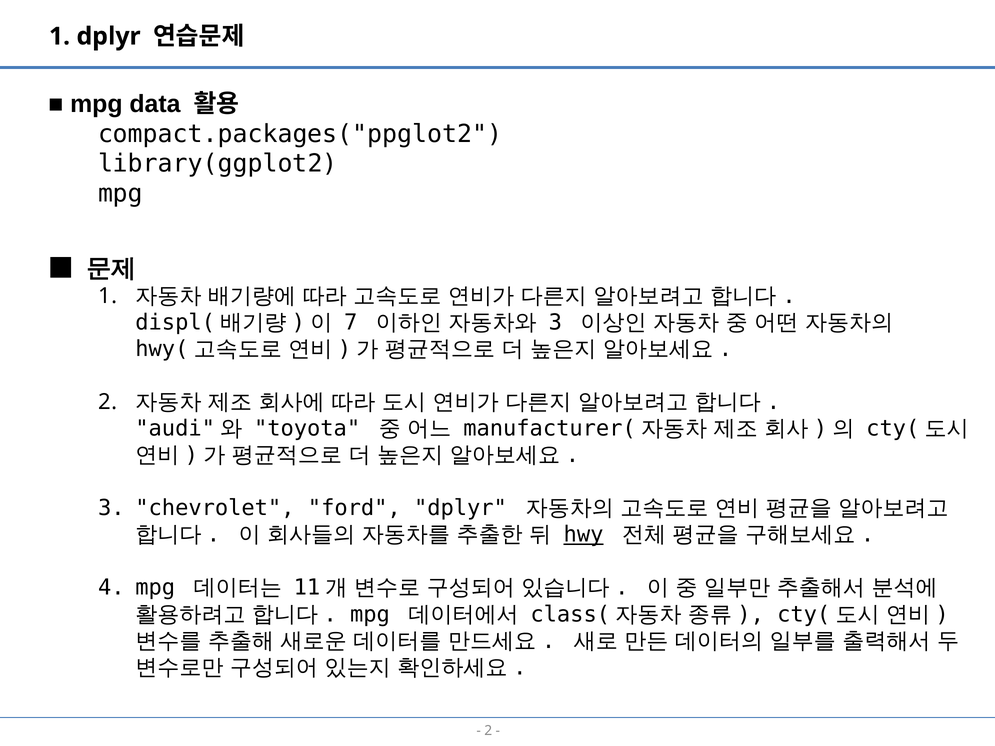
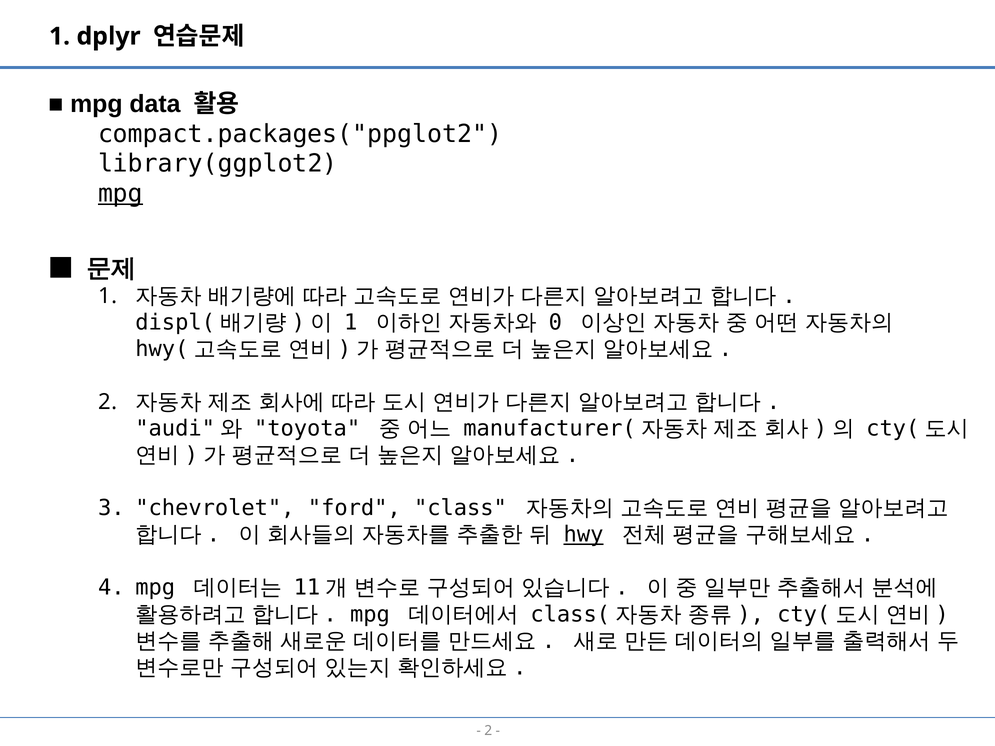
mpg at (120, 194) underline: none -> present
7 at (351, 323): 7 -> 1
3 at (555, 323): 3 -> 0
ford dplyr: dplyr -> class
